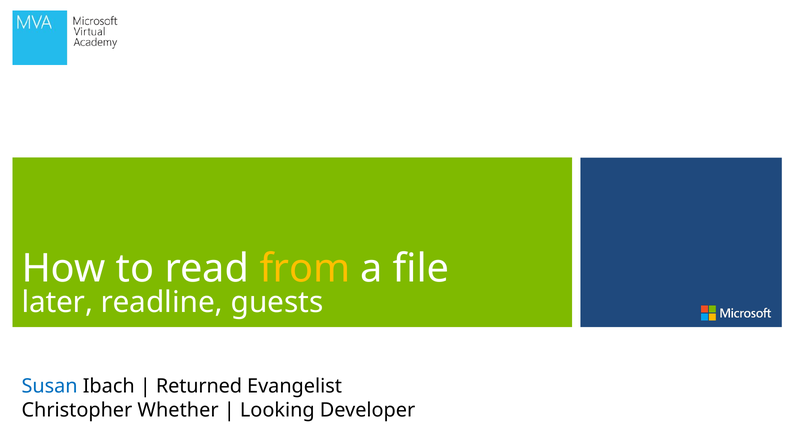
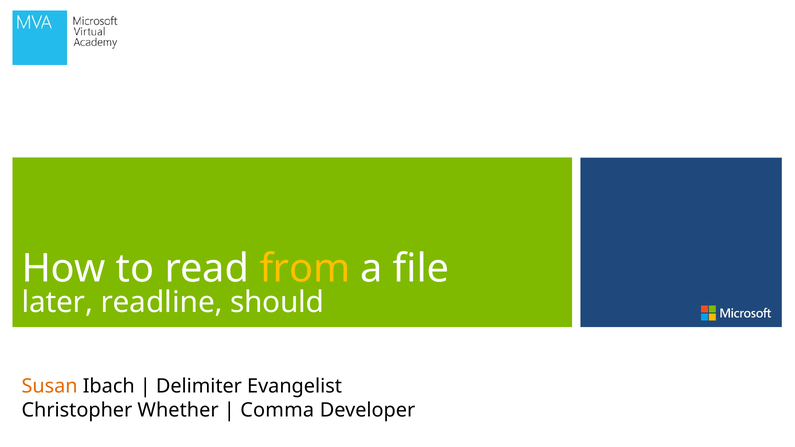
guests: guests -> should
Susan colour: blue -> orange
Returned: Returned -> Delimiter
Looking: Looking -> Comma
